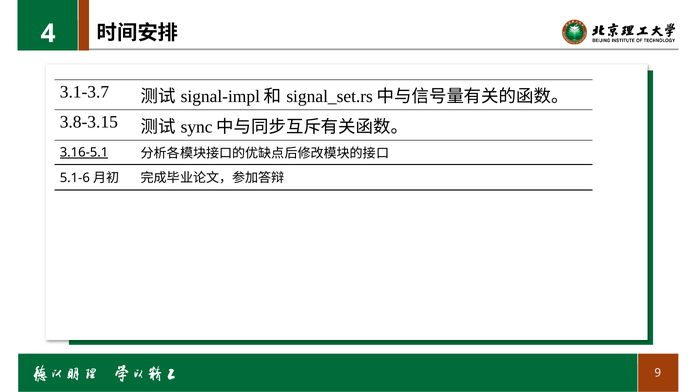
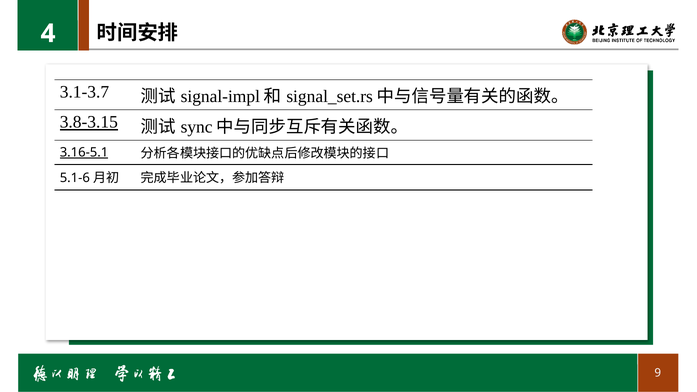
3.8-3.15 underline: none -> present
